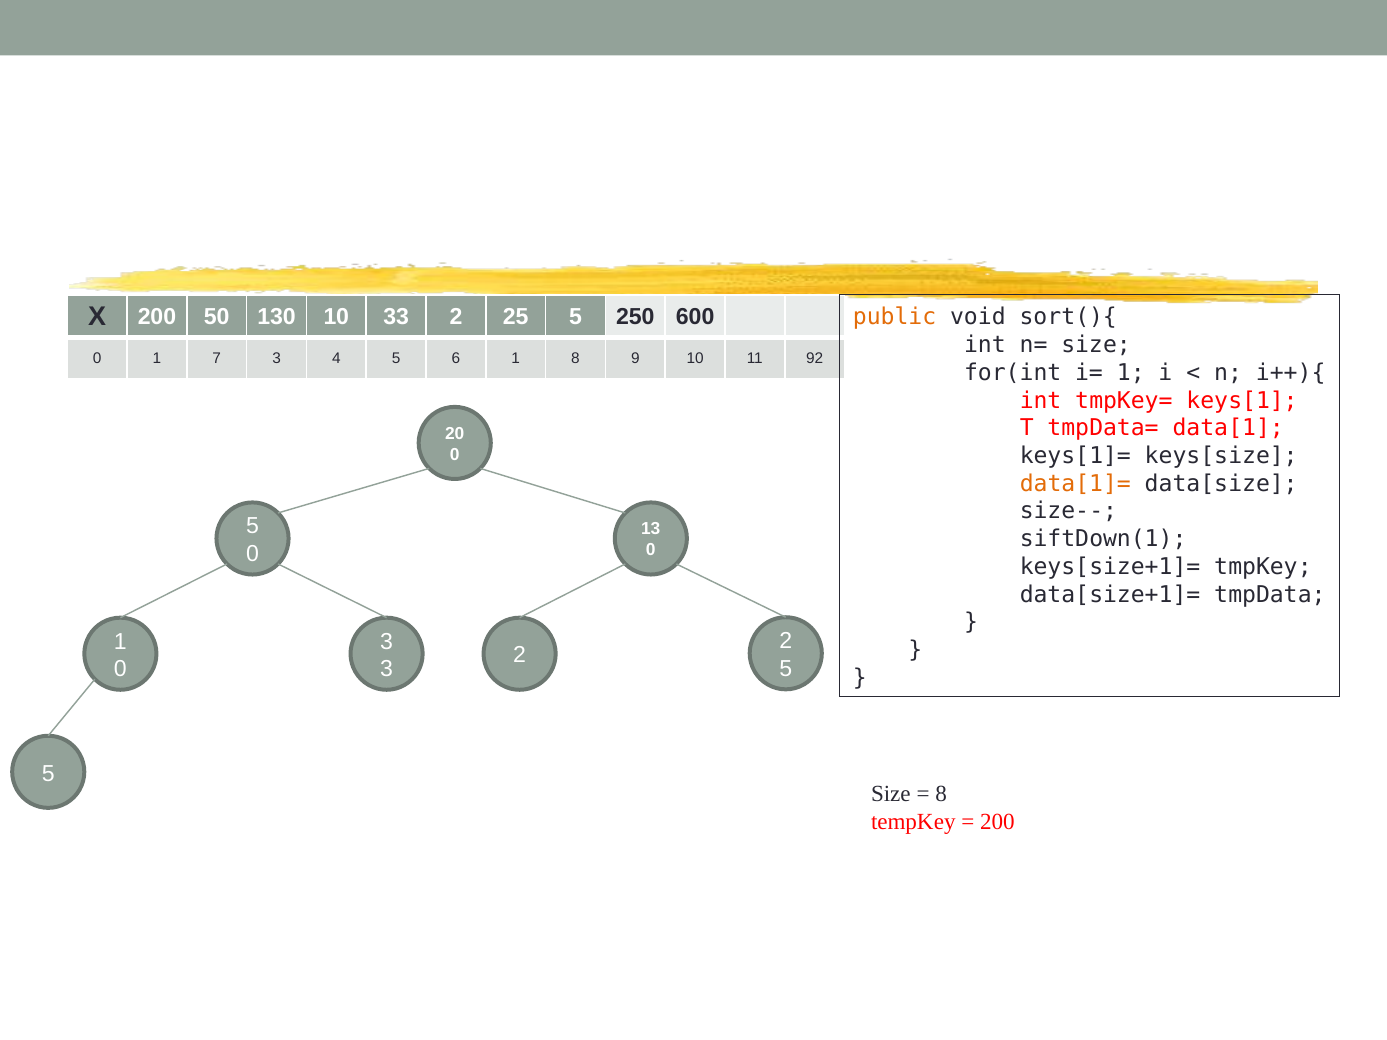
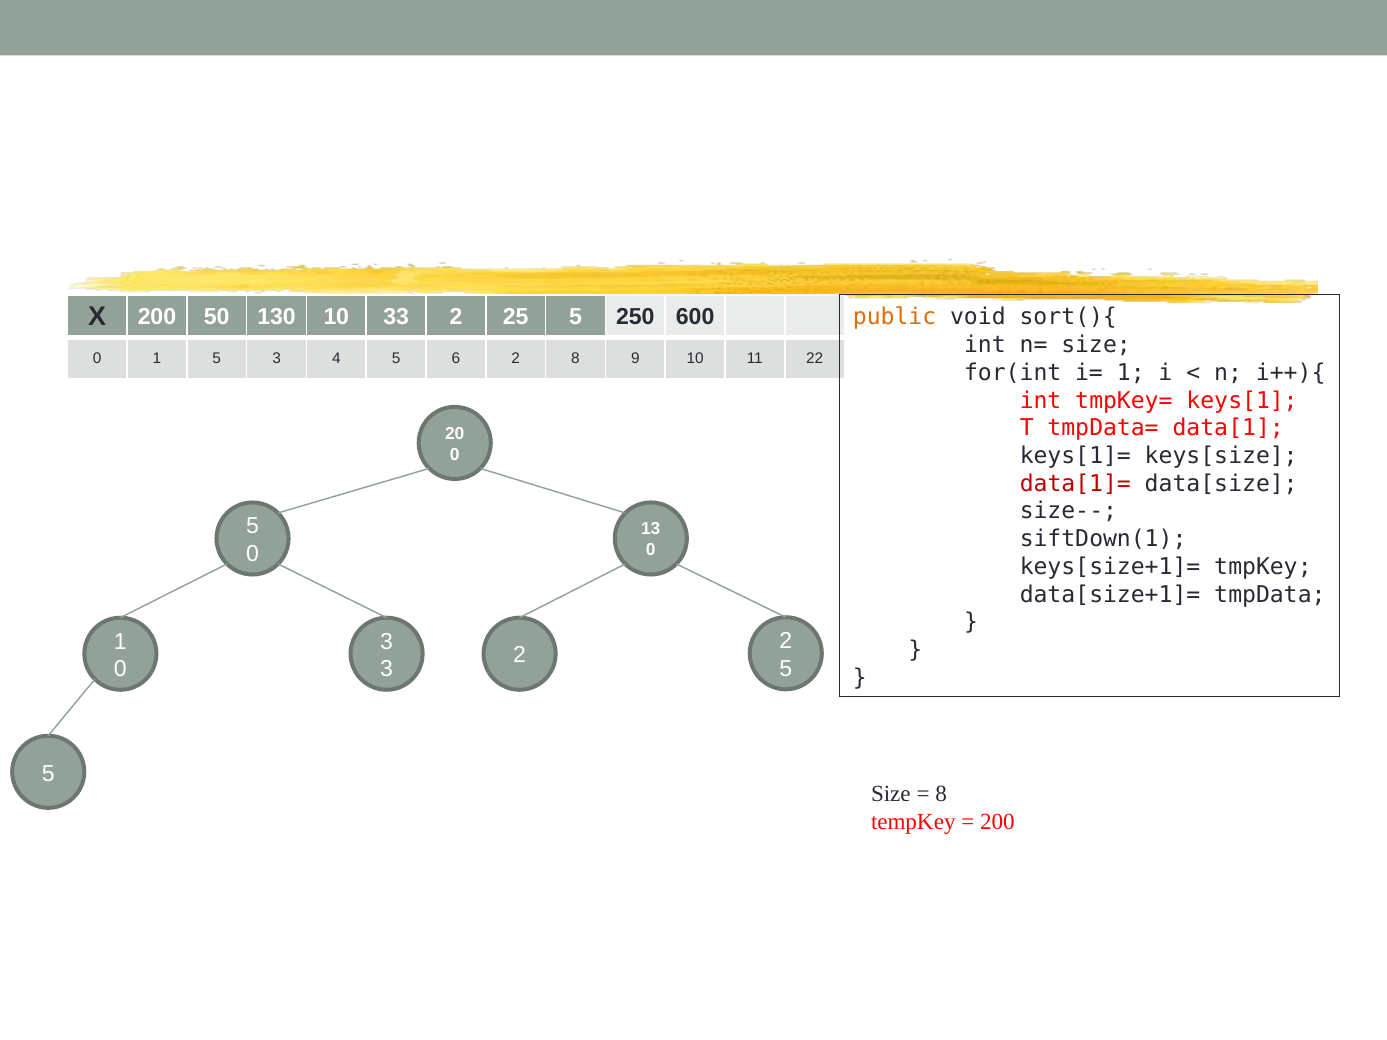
1 7: 7 -> 5
6 1: 1 -> 2
92: 92 -> 22
data[1]= colour: orange -> red
